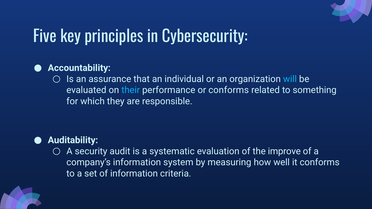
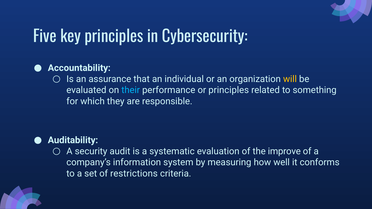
will colour: light blue -> yellow
or conforms: conforms -> principles
of information: information -> restrictions
